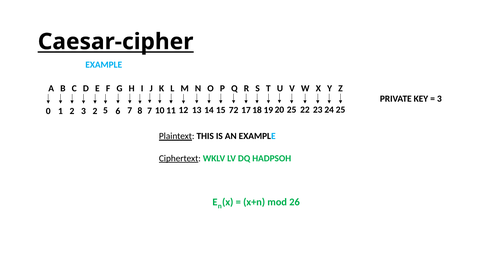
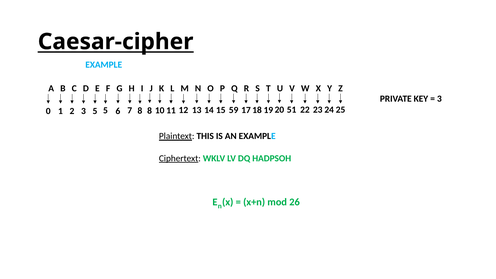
3 2: 2 -> 5
8 7: 7 -> 8
72: 72 -> 59
25: 25 -> 51
